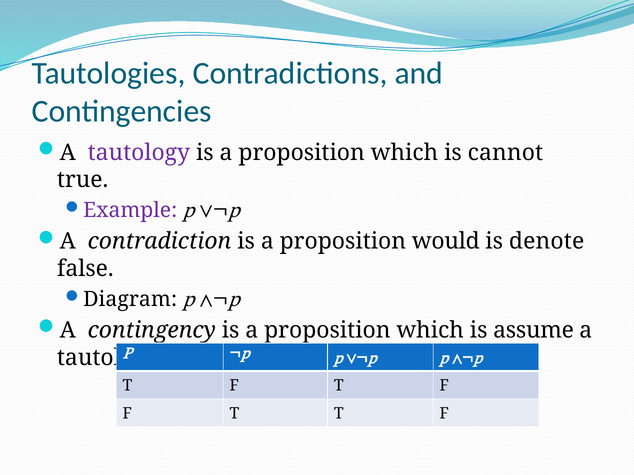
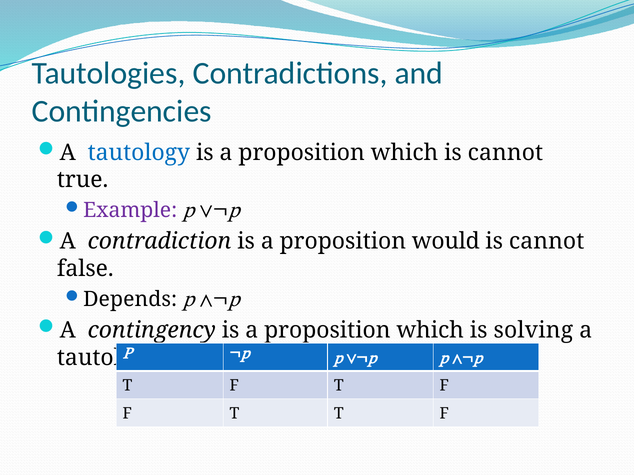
tautology at (139, 153) colour: purple -> blue
denote at (547, 242): denote -> cannot
Diagram: Diagram -> Depends
assume: assume -> solving
